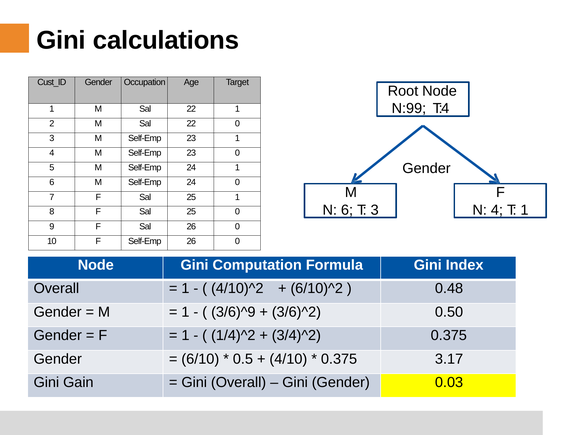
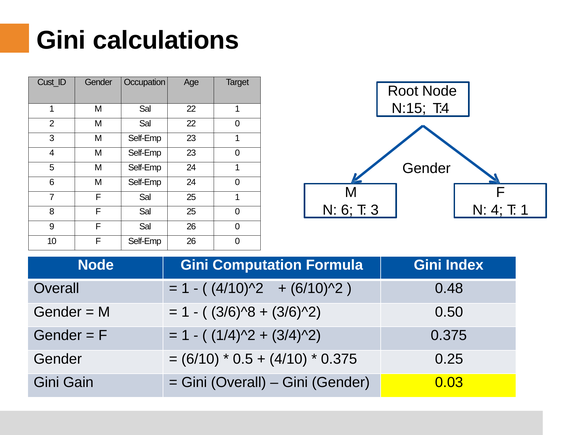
N:99: N:99 -> N:15
3/6)^9: 3/6)^9 -> 3/6)^8
3.17: 3.17 -> 0.25
